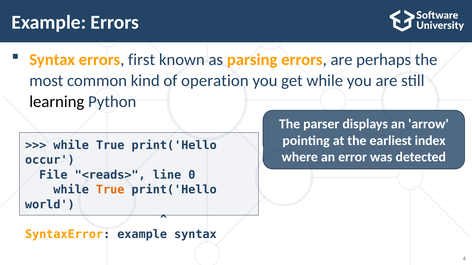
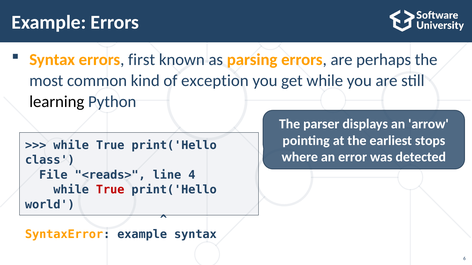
operation: operation -> exception
index: index -> stops
occur: occur -> class
0: 0 -> 4
True at (110, 190) colour: orange -> red
